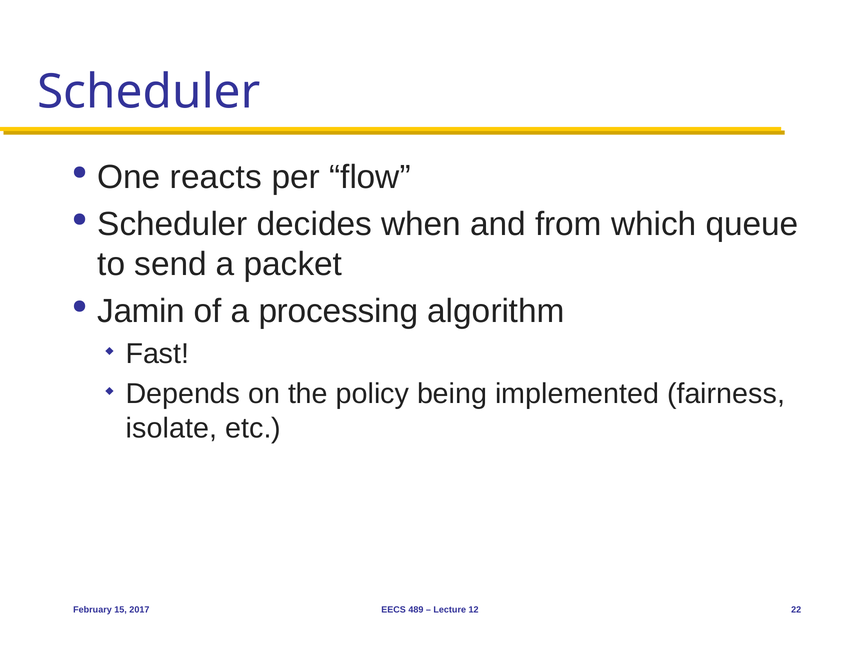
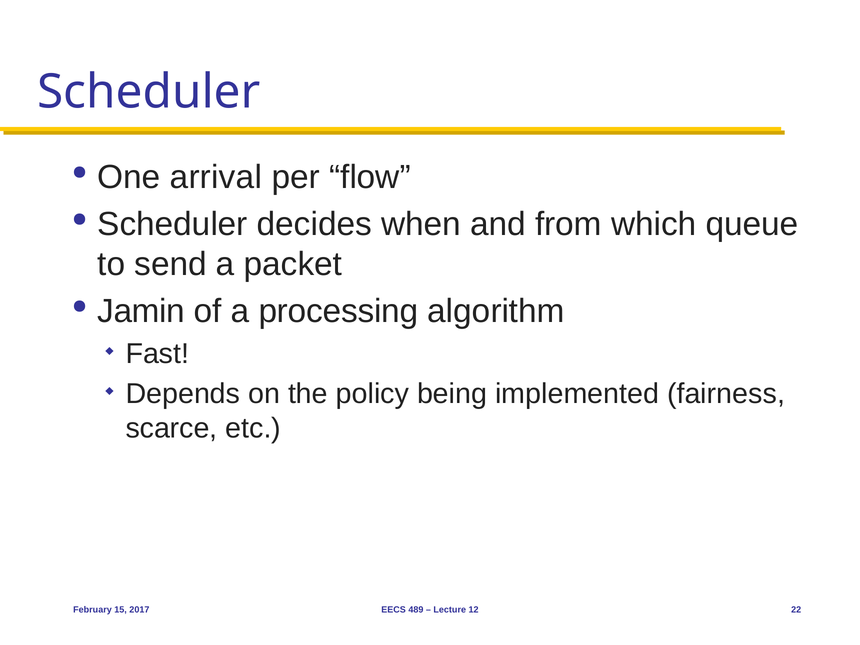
reacts: reacts -> arrival
isolate: isolate -> scarce
